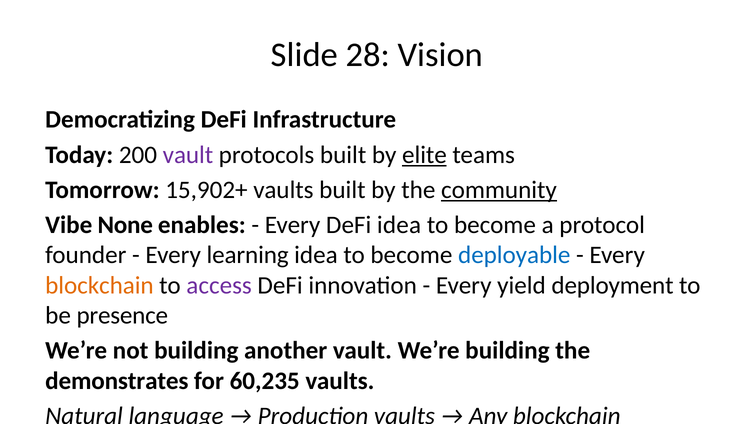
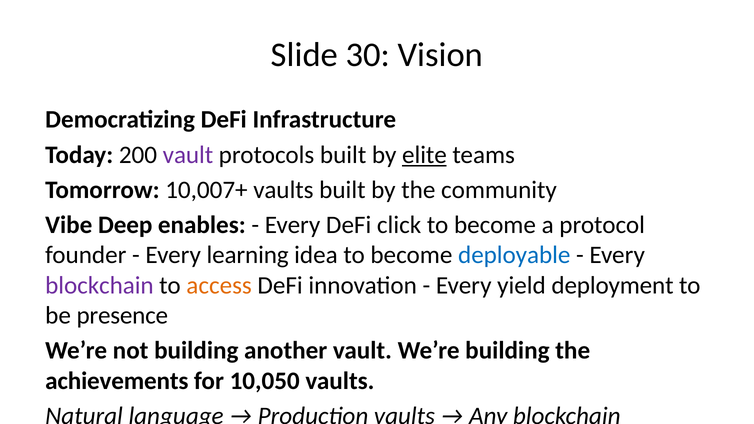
28: 28 -> 30
15,902+: 15,902+ -> 10,007+
community underline: present -> none
None: None -> Deep
DeFi idea: idea -> click
blockchain at (99, 285) colour: orange -> purple
access colour: purple -> orange
demonstrates: demonstrates -> achievements
60,235: 60,235 -> 10,050
